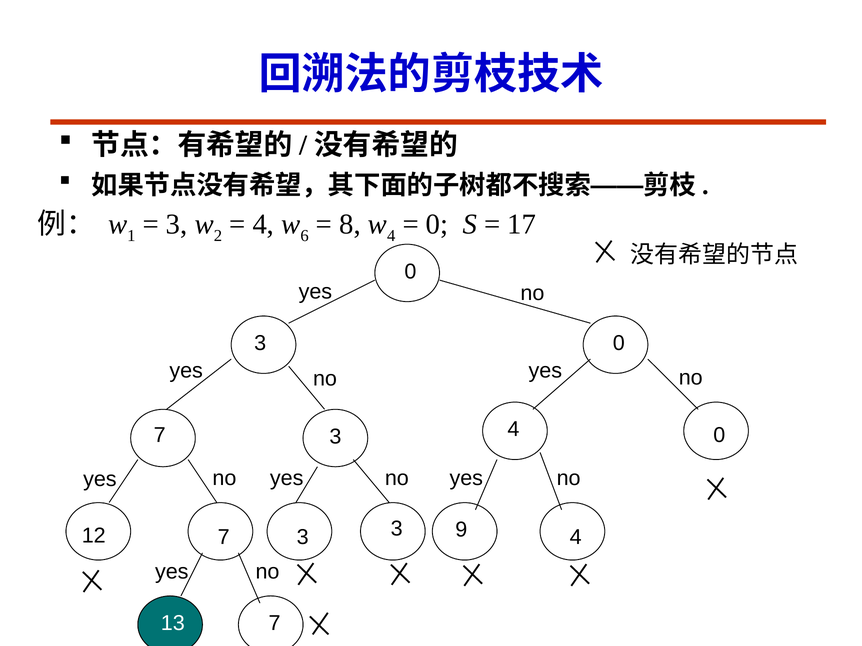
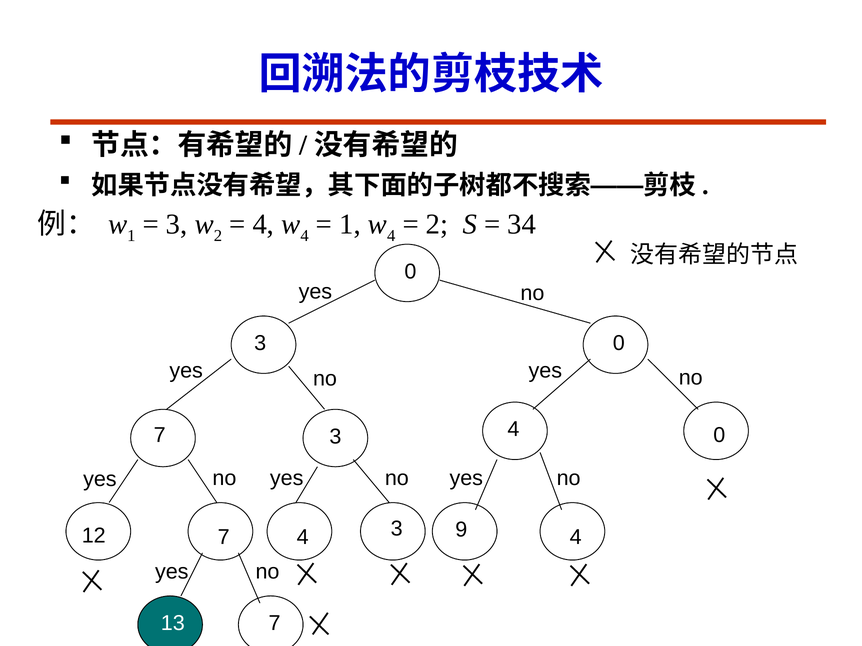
6 at (305, 236): 6 -> 4
8 at (350, 225): 8 -> 1
0 at (437, 225): 0 -> 2
17: 17 -> 34
12 3: 3 -> 4
